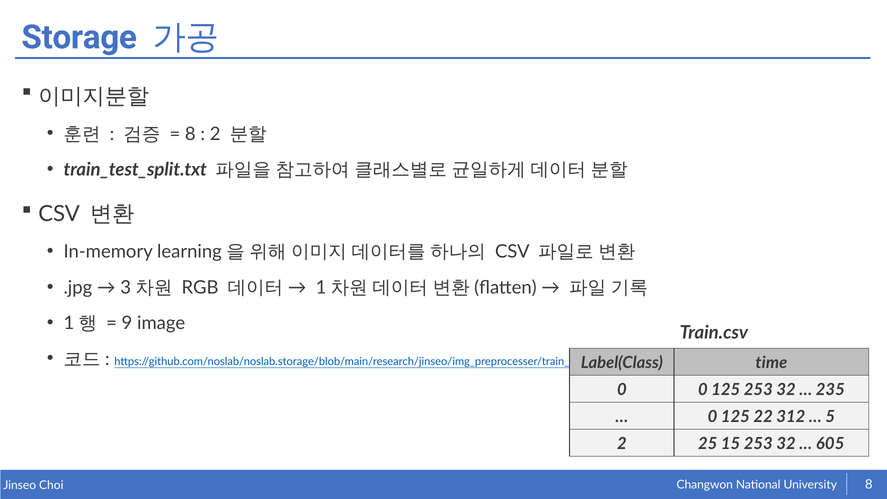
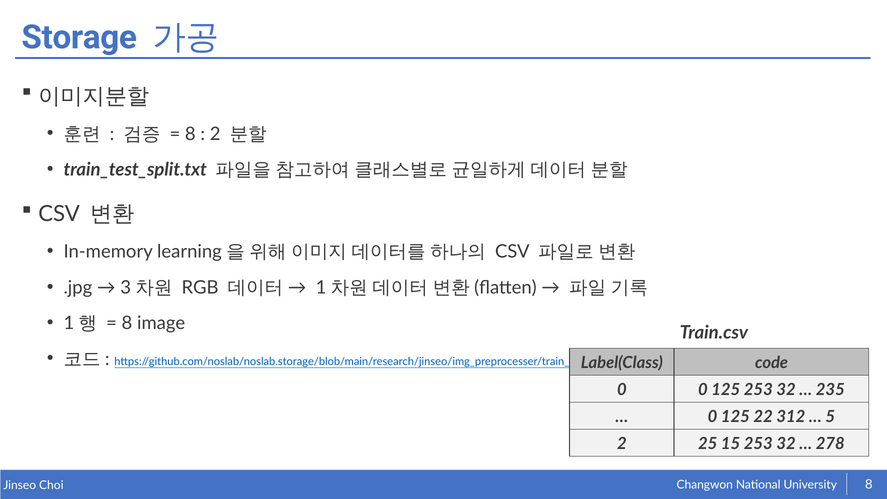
9 at (127, 323): 9 -> 8
time: time -> code
605: 605 -> 278
